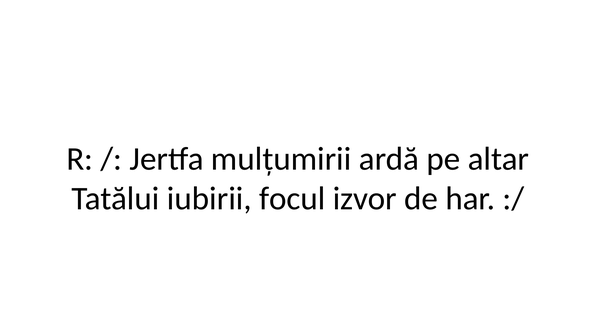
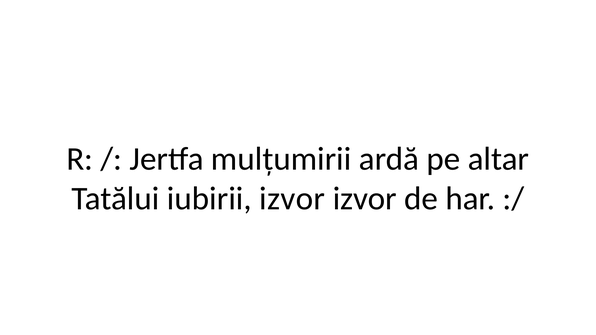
iubirii focul: focul -> izvor
